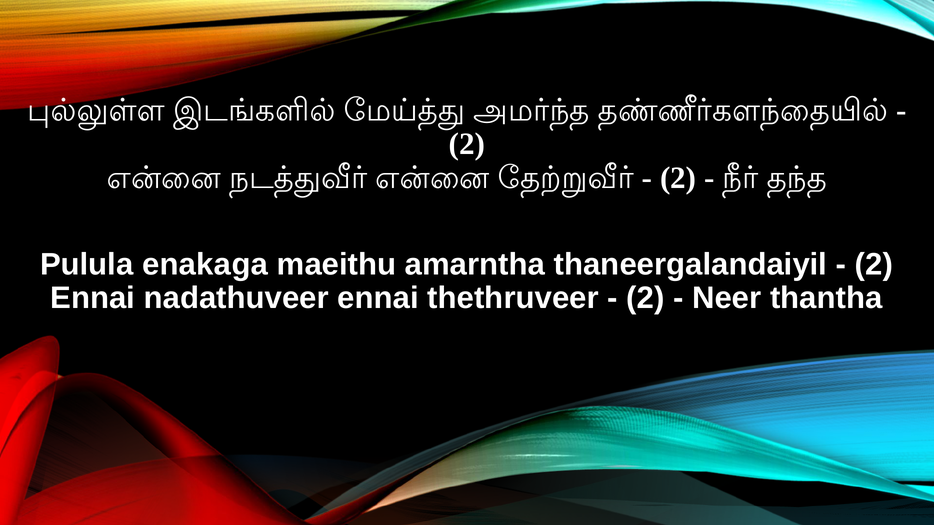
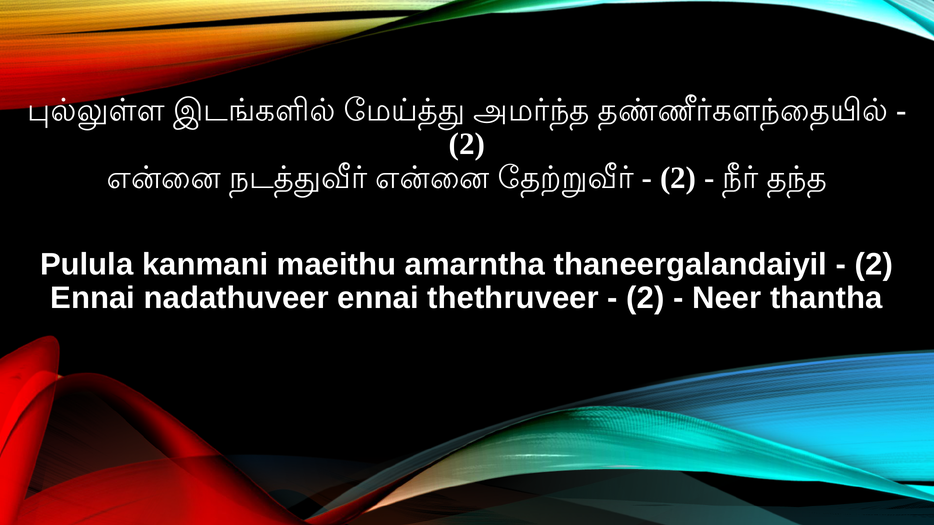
enakaga: enakaga -> kanmani
